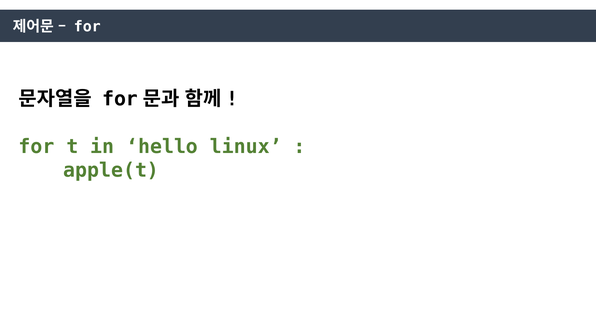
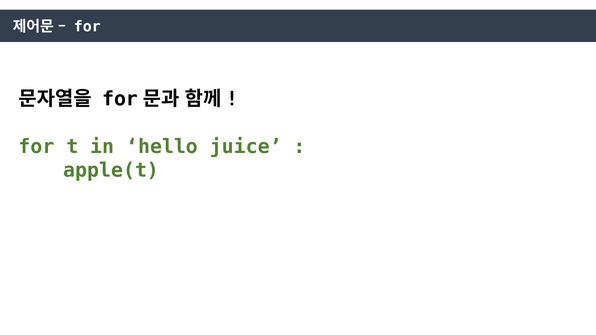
linux: linux -> juice
